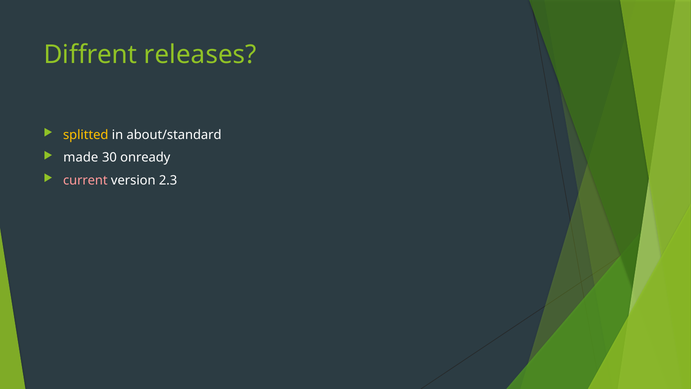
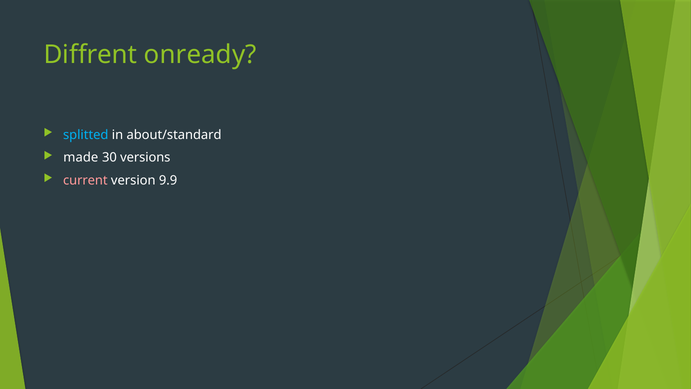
releases: releases -> onready
splitted colour: yellow -> light blue
onready: onready -> versions
2.3: 2.3 -> 9.9
